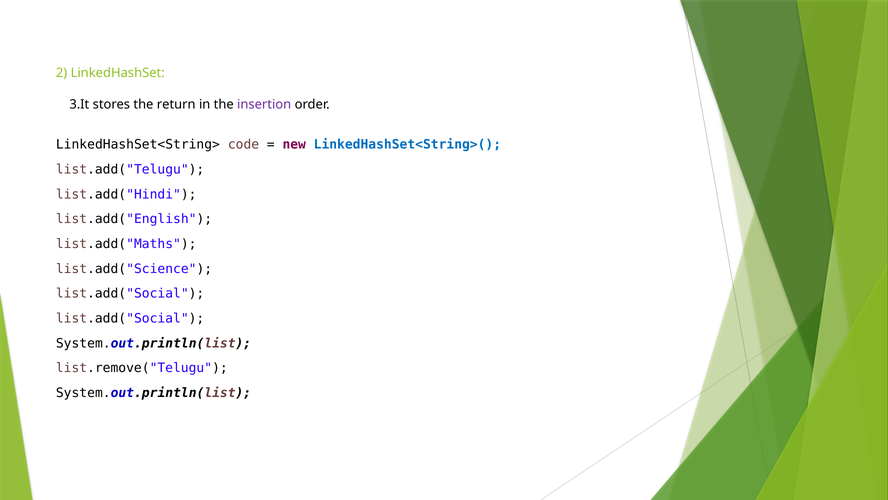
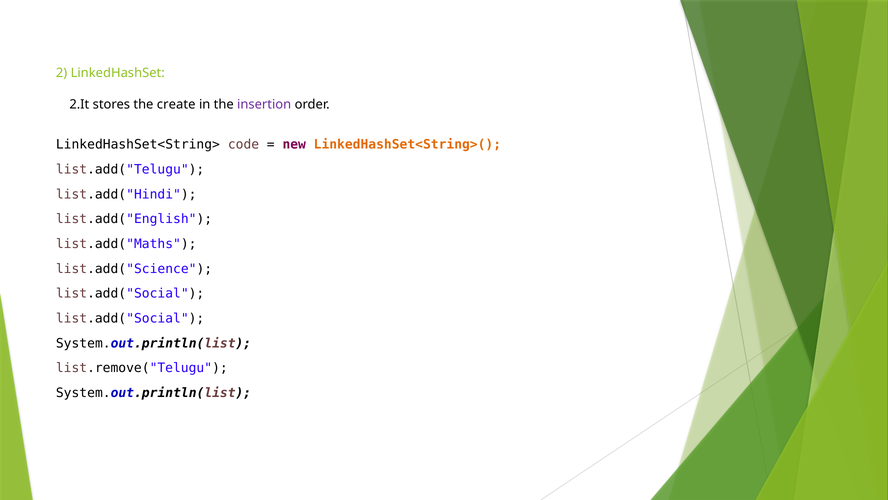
3.It: 3.It -> 2.It
return: return -> create
LinkedHashSet<String>( colour: blue -> orange
